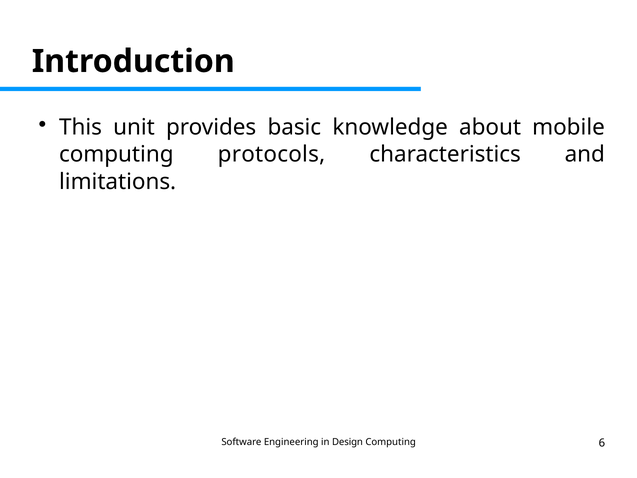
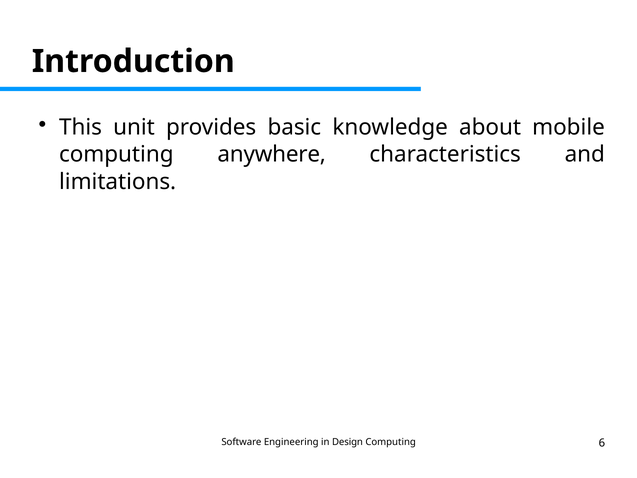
protocols: protocols -> anywhere
